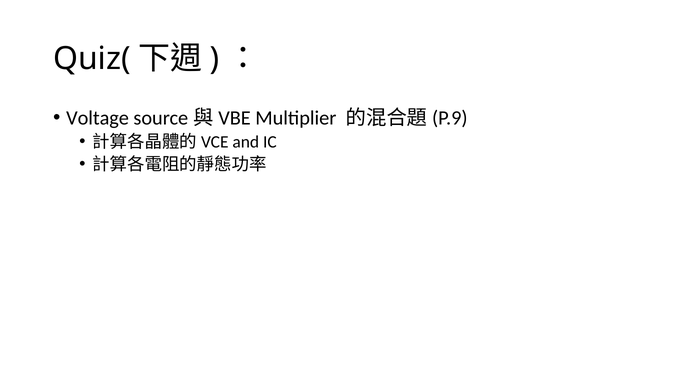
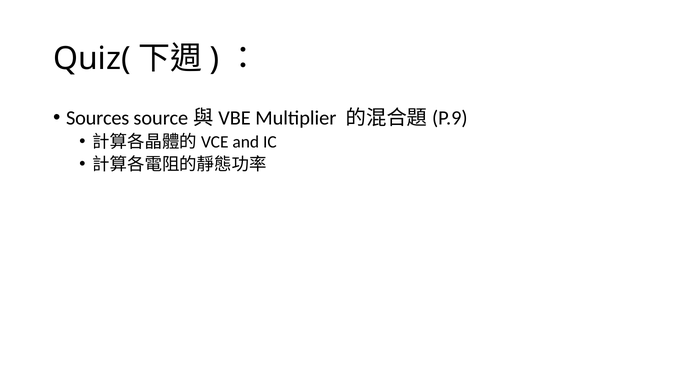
Voltage: Voltage -> Sources
